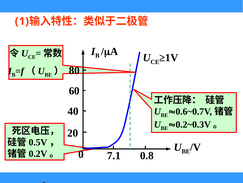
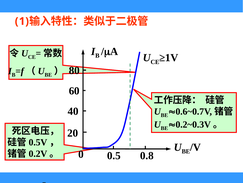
7.1: 7.1 -> 0.5
